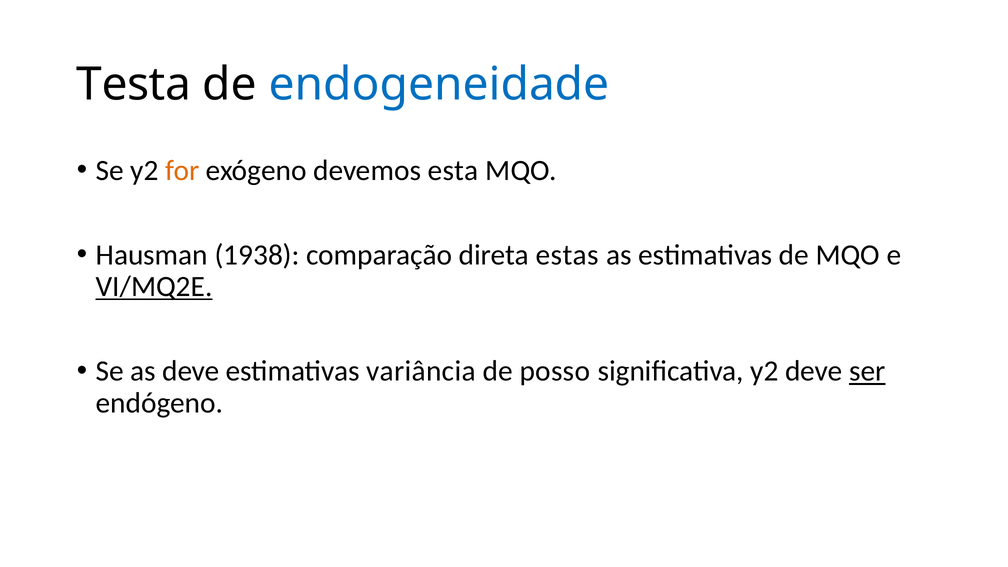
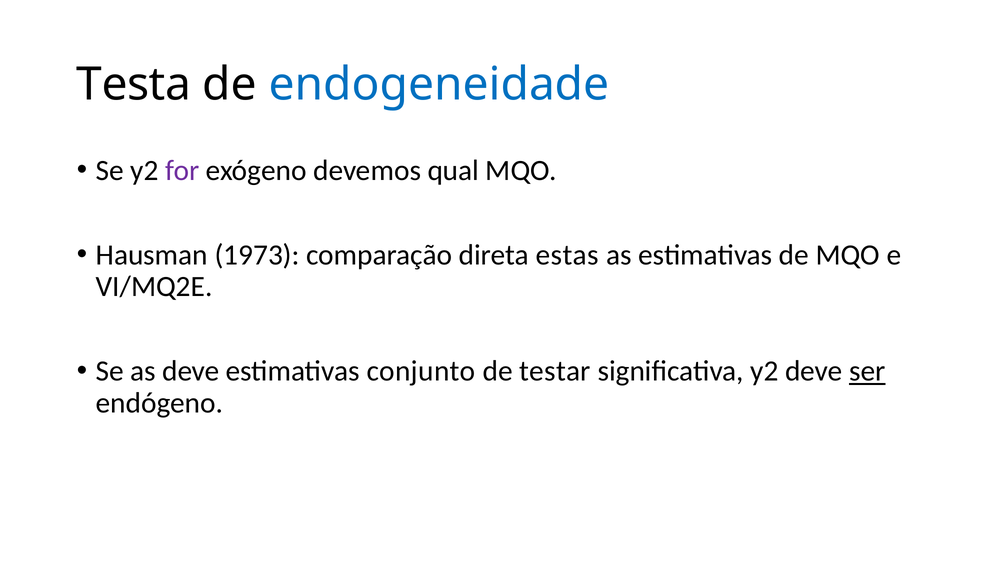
for colour: orange -> purple
esta: esta -> qual
1938: 1938 -> 1973
VI/MQ2E underline: present -> none
variância: variância -> conjunto
posso: posso -> testar
